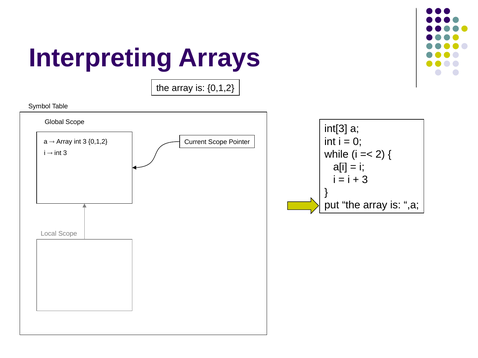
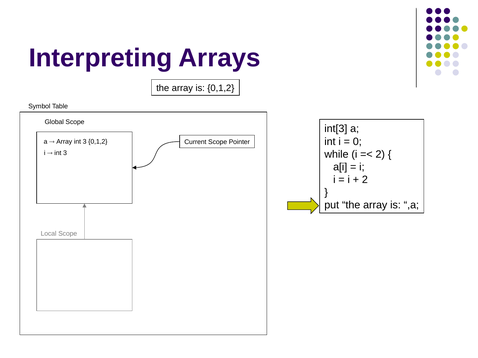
3 at (365, 180): 3 -> 2
